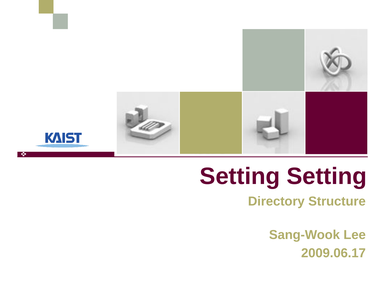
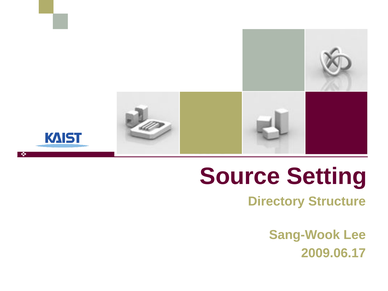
Setting at (240, 176): Setting -> Source
